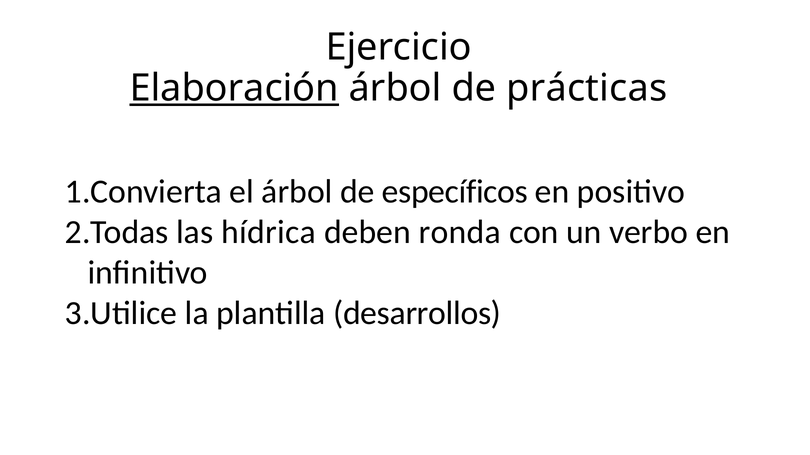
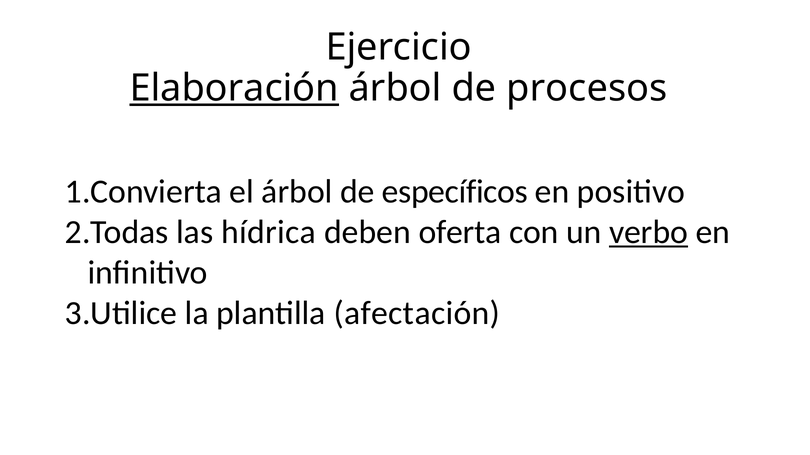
prácticas: prácticas -> procesos
ronda: ronda -> oferta
verbo underline: none -> present
desarrollos: desarrollos -> afectación
